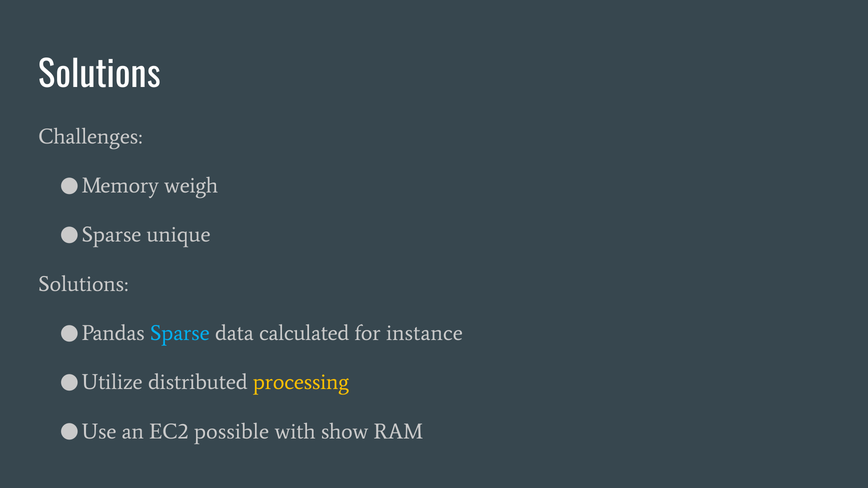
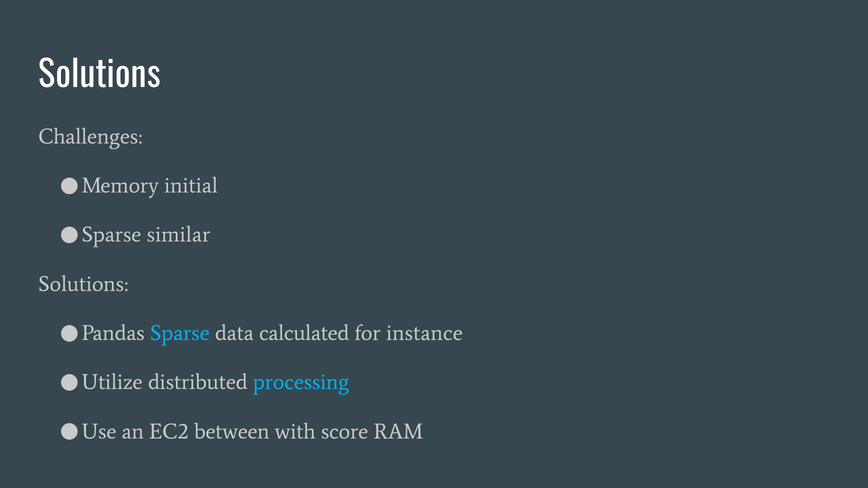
weigh: weigh -> initial
unique: unique -> similar
processing colour: yellow -> light blue
possible: possible -> between
show: show -> score
